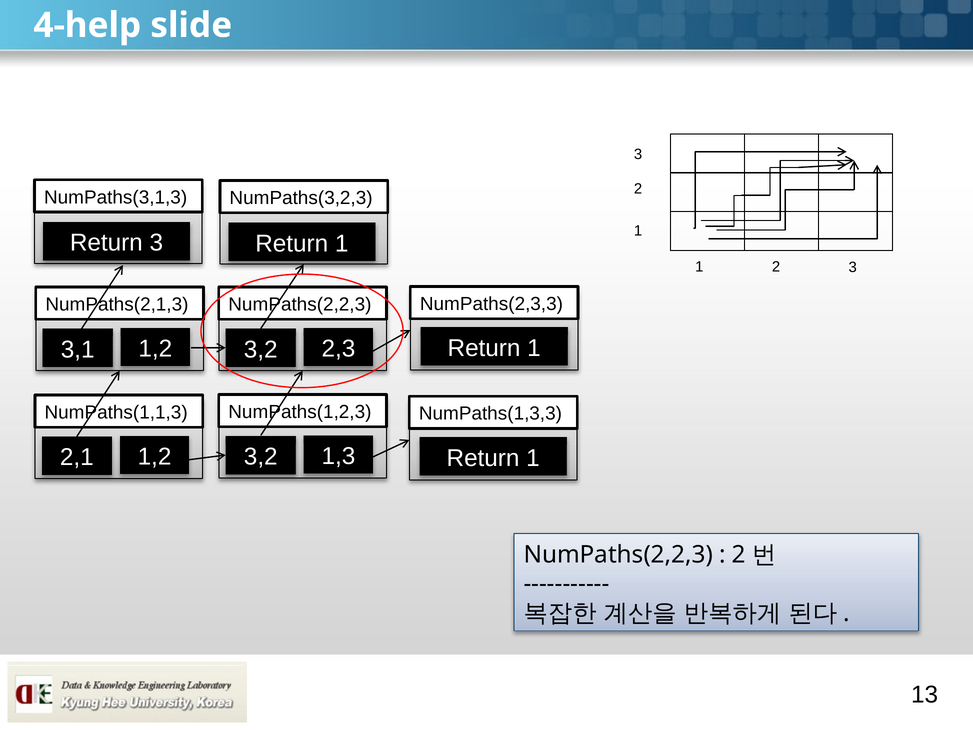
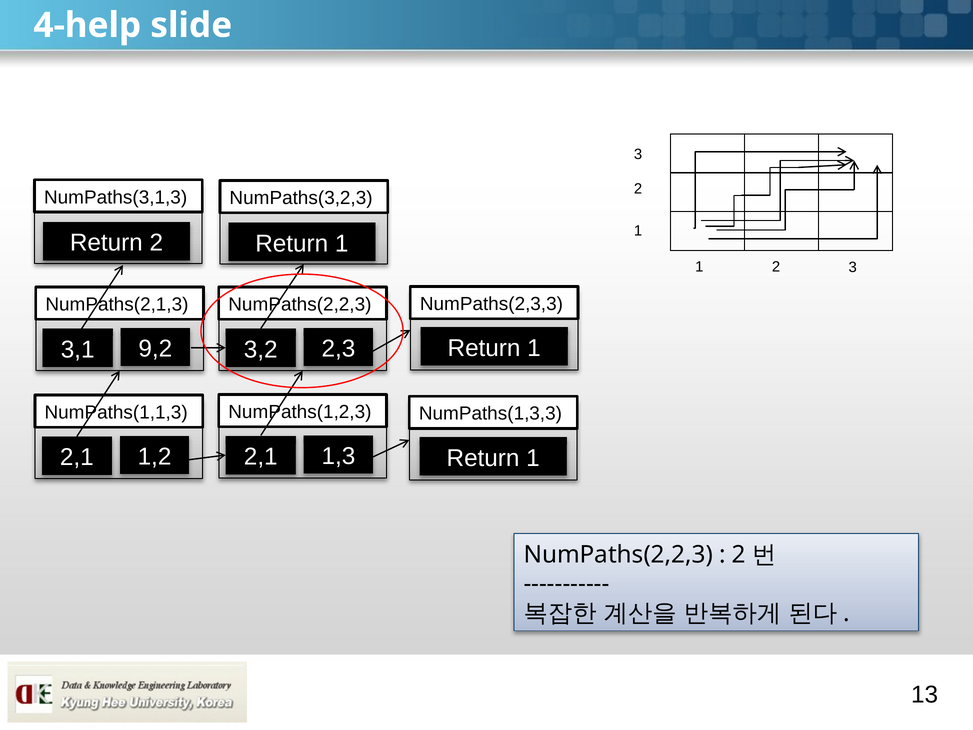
Return 3: 3 -> 2
3,1 1,2: 1,2 -> 9,2
3,2 at (261, 457): 3,2 -> 2,1
